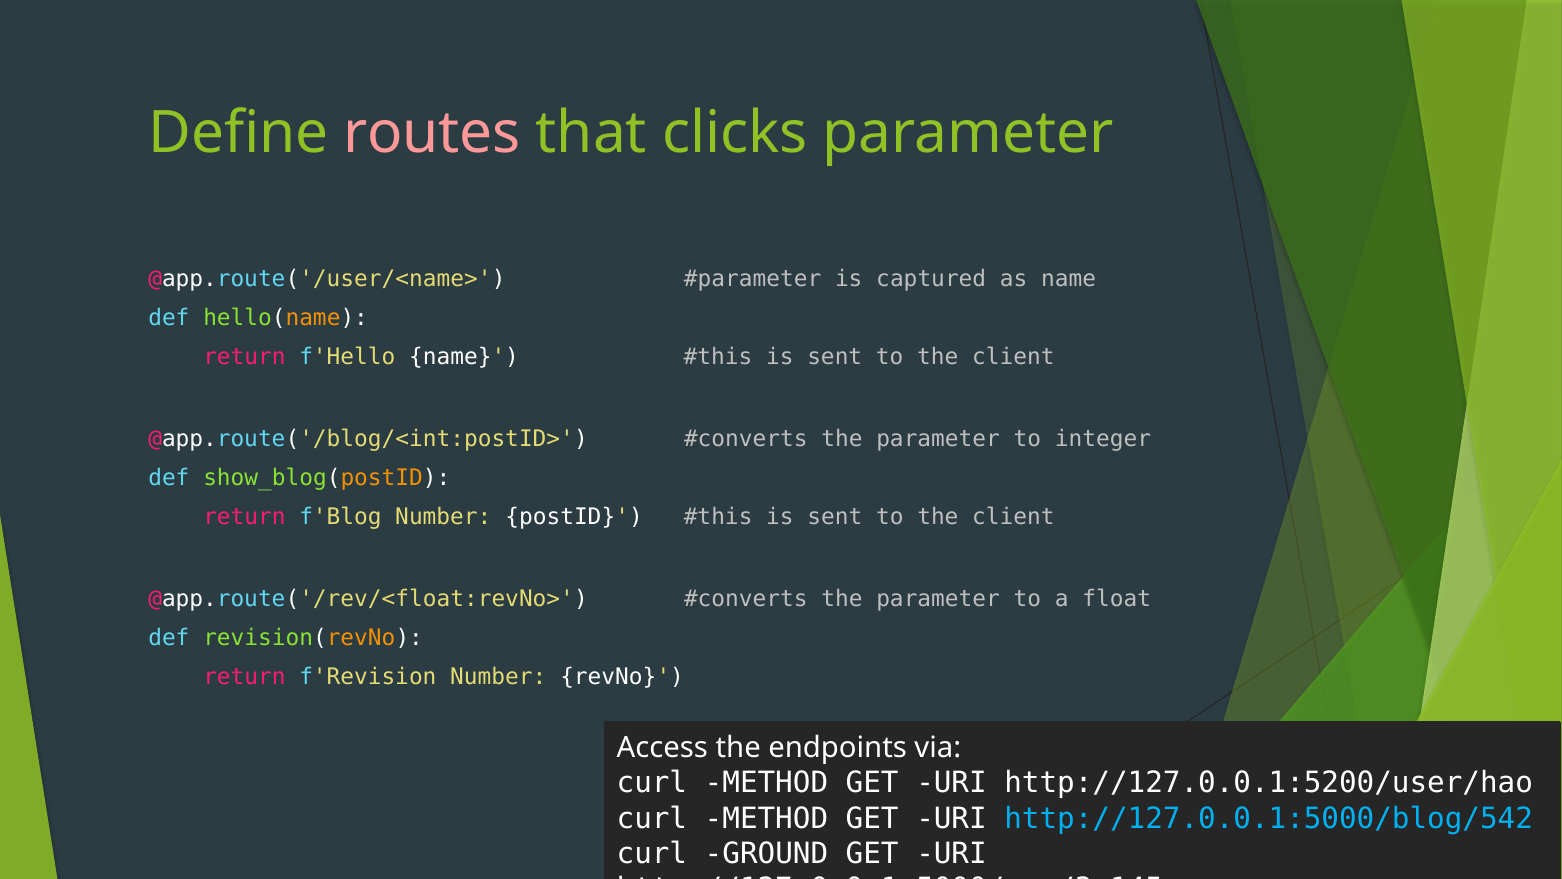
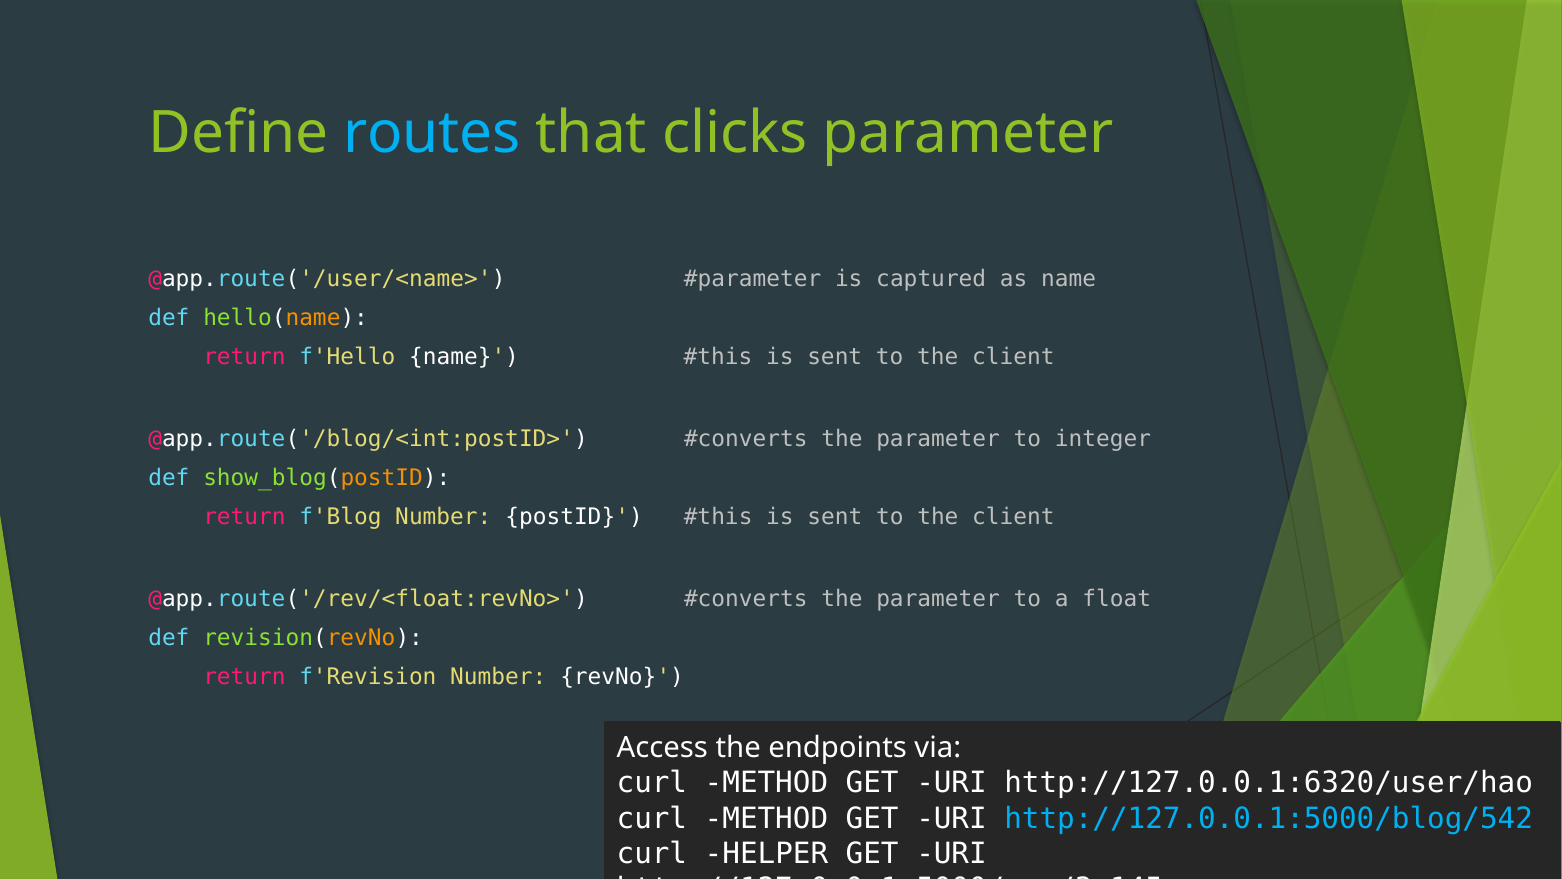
routes colour: pink -> light blue
http://127.0.0.1:5200/user/hao: http://127.0.0.1:5200/user/hao -> http://127.0.0.1:6320/user/hao
GROUND: GROUND -> HELPER
